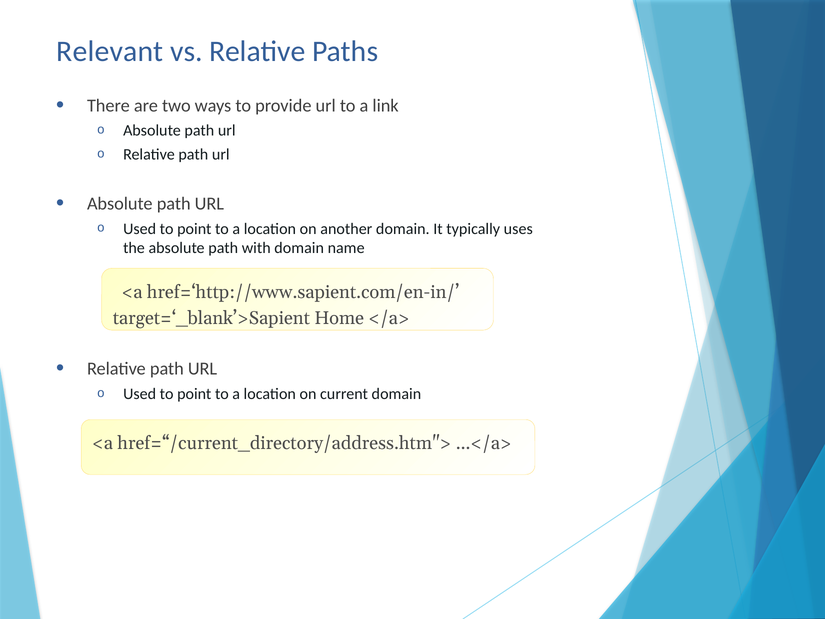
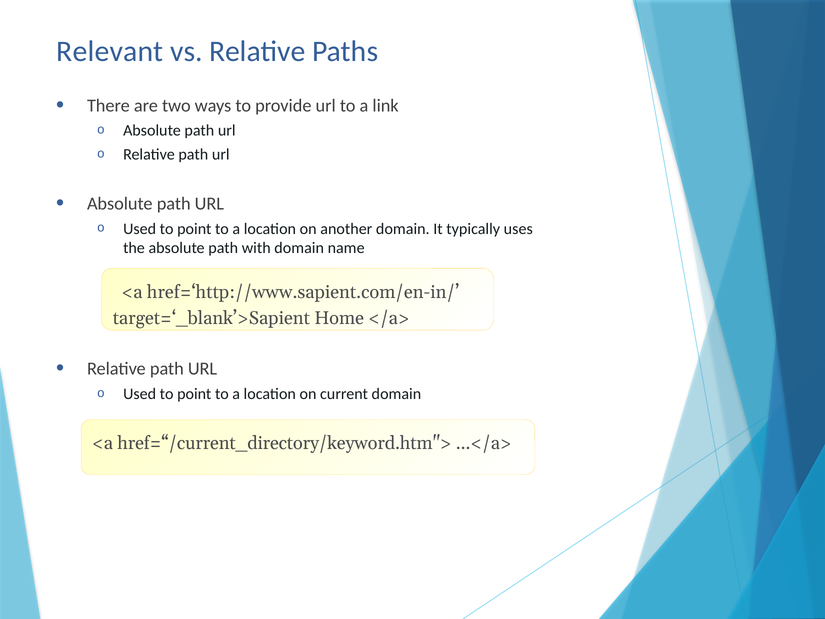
href=“/current_directory/address.htm">: href=“/current_directory/address.htm"> -> href=“/current_directory/keyword.htm">
